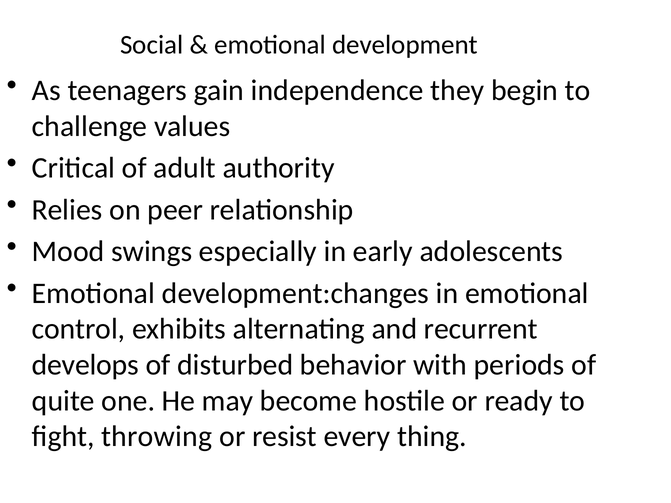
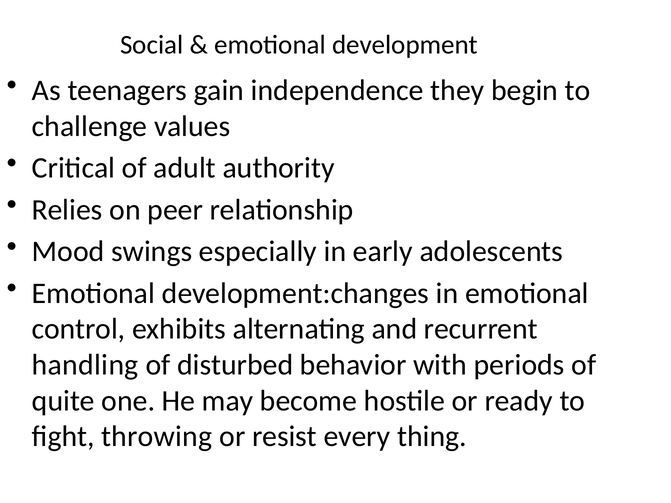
develops: develops -> handling
